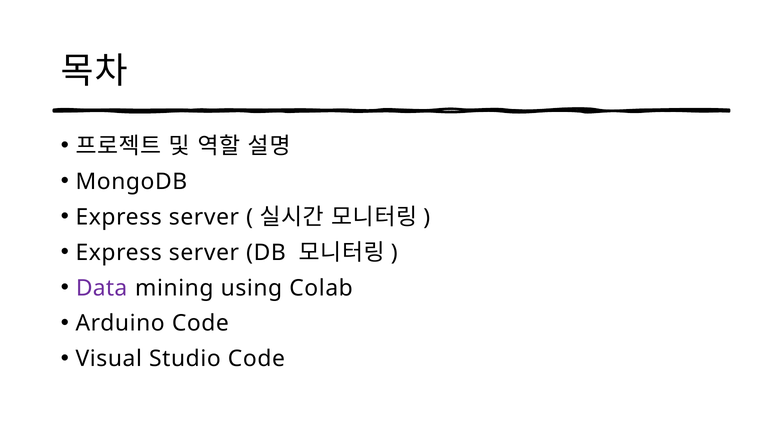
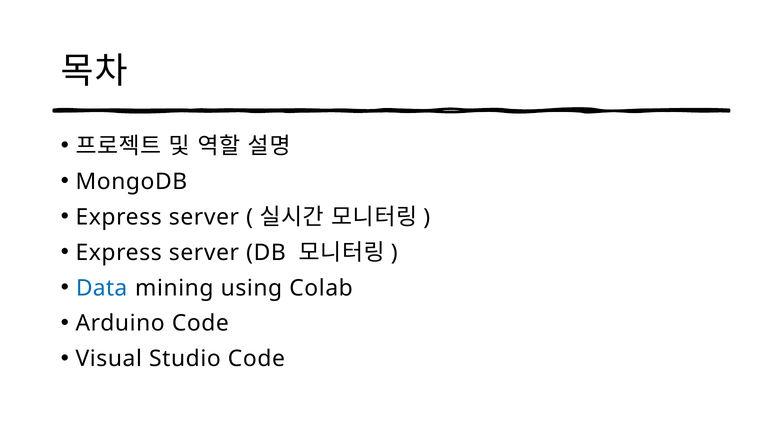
Data colour: purple -> blue
